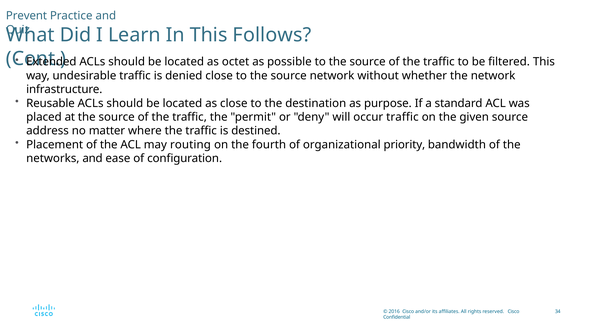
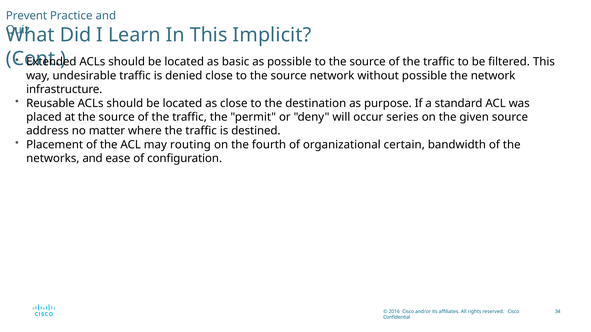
Follows: Follows -> Implicit
octet: octet -> basic
without whether: whether -> possible
occur traffic: traffic -> series
priority: priority -> certain
